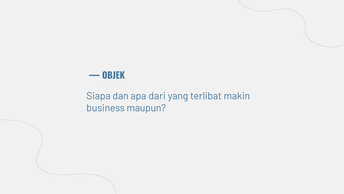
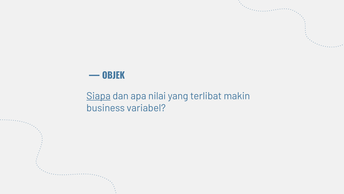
Siapa underline: none -> present
dari: dari -> nilai
maupun: maupun -> variabel
